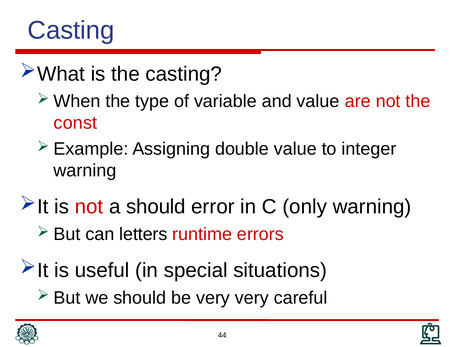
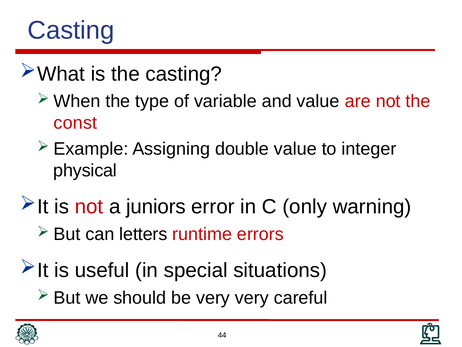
warning at (85, 170): warning -> physical
a should: should -> juniors
